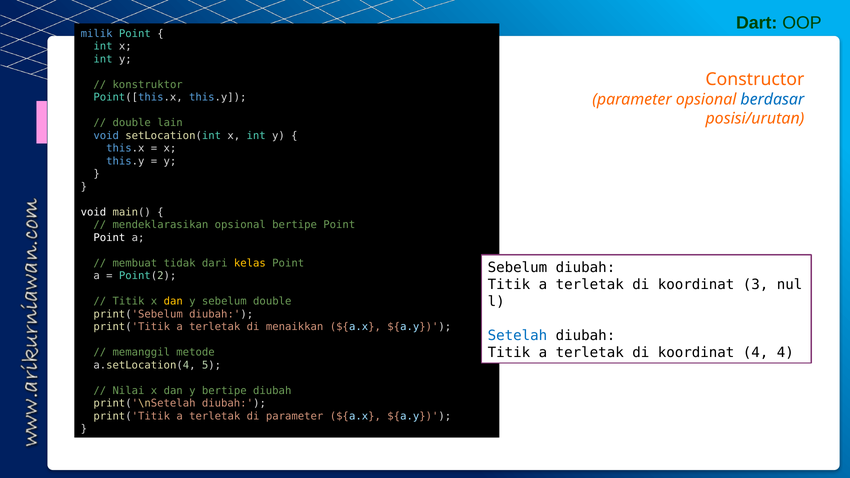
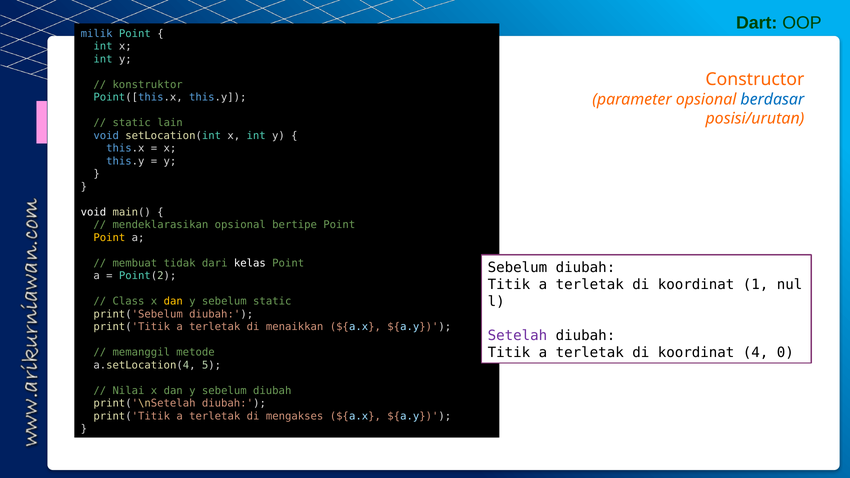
double at (132, 123): double -> static
Point at (109, 238) colour: white -> yellow
kelas colour: yellow -> white
3: 3 -> 1
Titik at (128, 301): Titik -> Class
sebelum double: double -> static
Setelah colour: blue -> purple
4 4: 4 -> 0
bertipe at (224, 391): bertipe -> sebelum
di parameter: parameter -> mengakses
